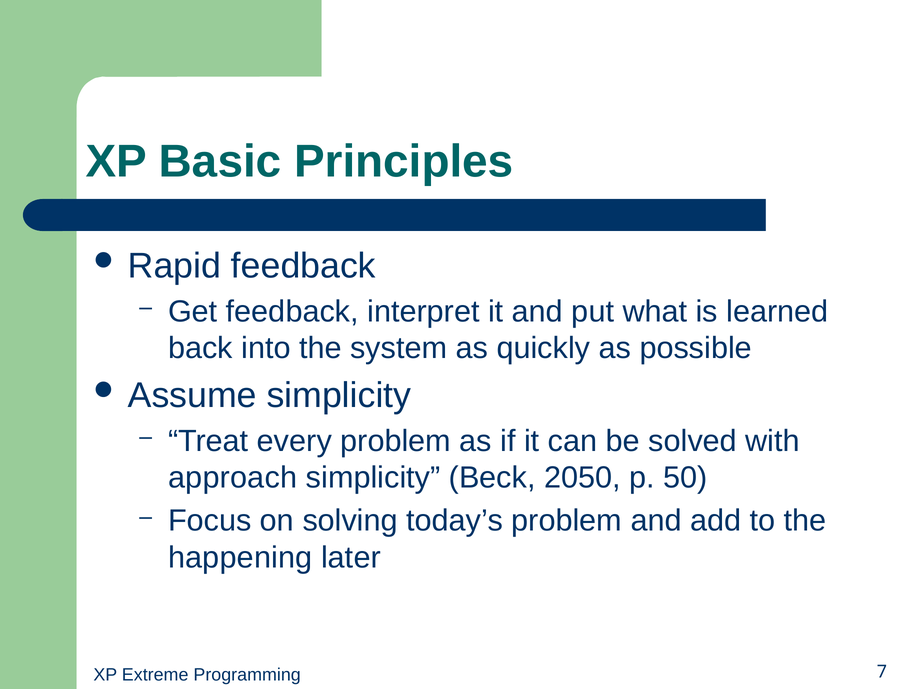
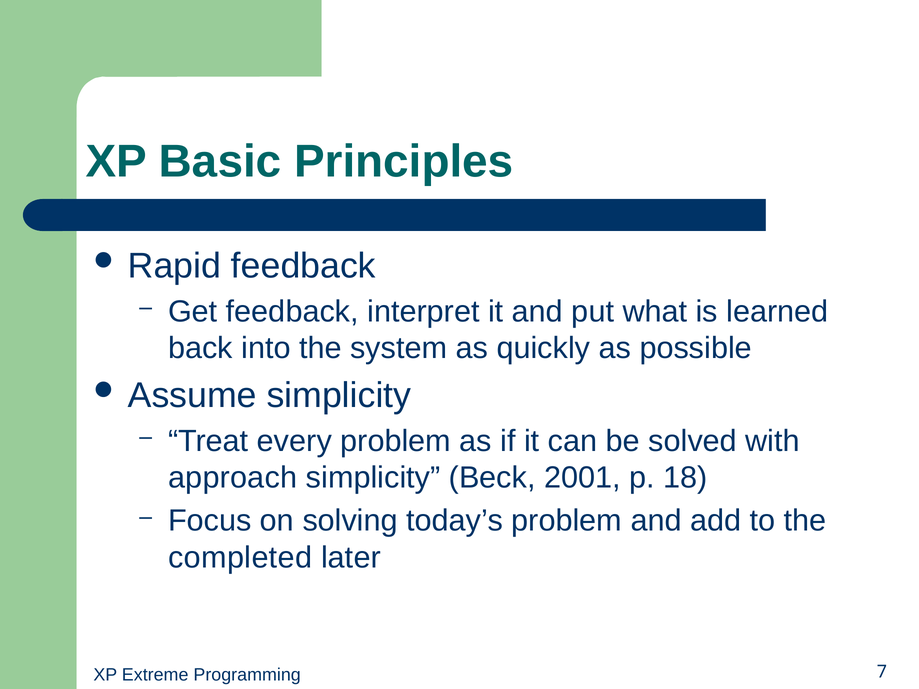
2050: 2050 -> 2001
50: 50 -> 18
happening: happening -> completed
